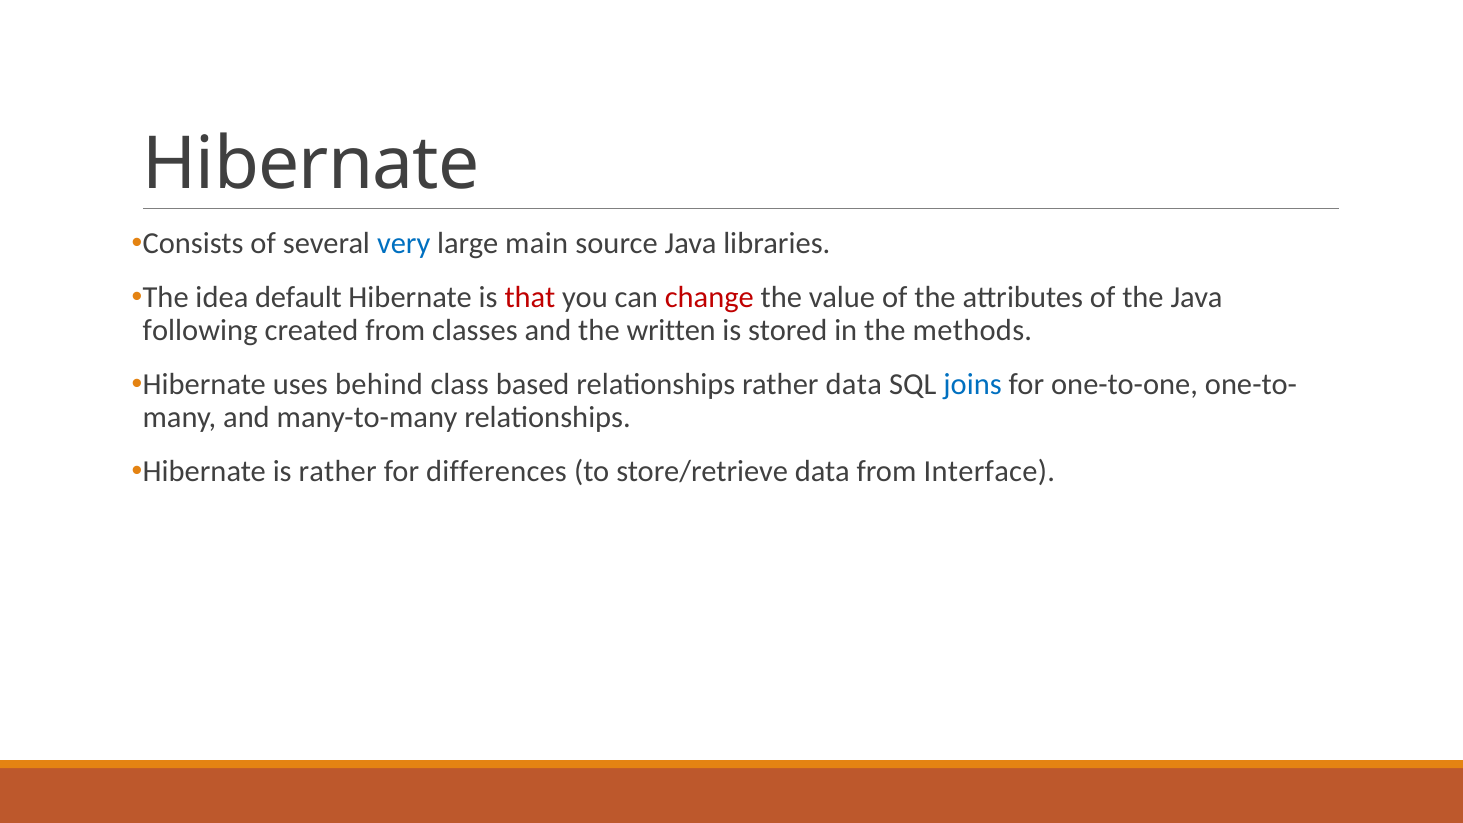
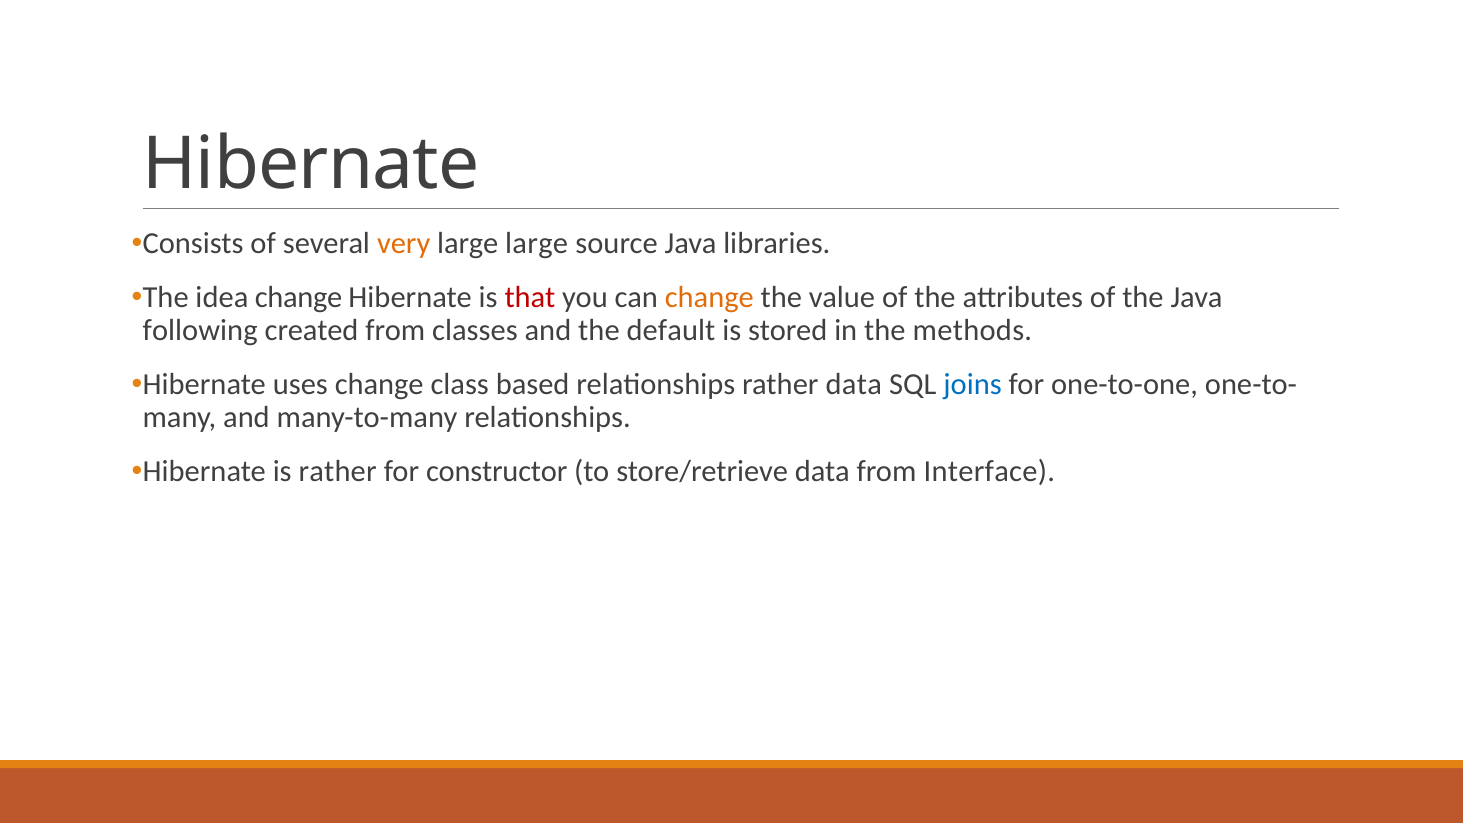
very colour: blue -> orange
large main: main -> large
idea default: default -> change
change at (709, 298) colour: red -> orange
written: written -> default
uses behind: behind -> change
differences: differences -> constructor
